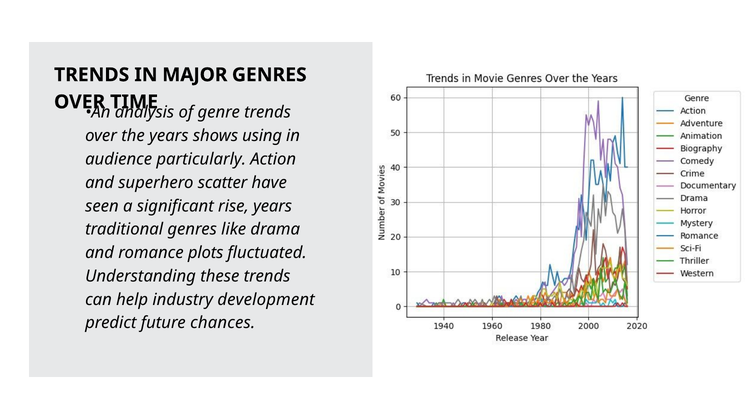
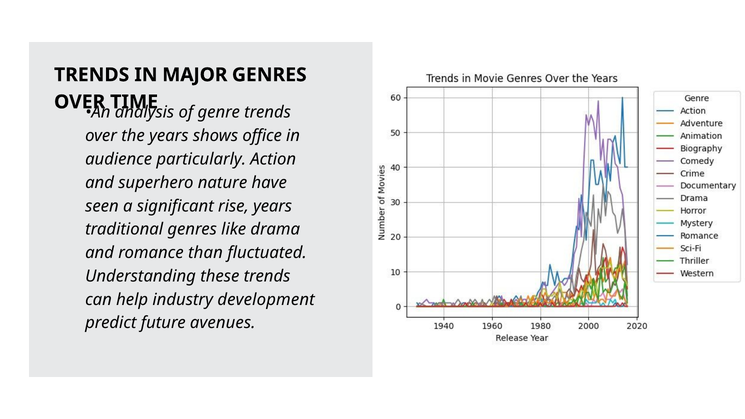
using: using -> office
scatter: scatter -> nature
plots: plots -> than
chances: chances -> avenues
